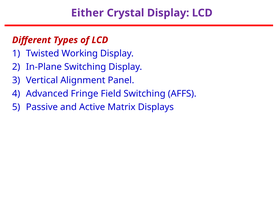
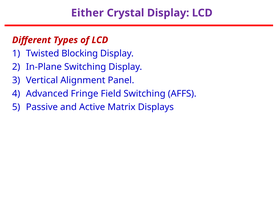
Working: Working -> Blocking
